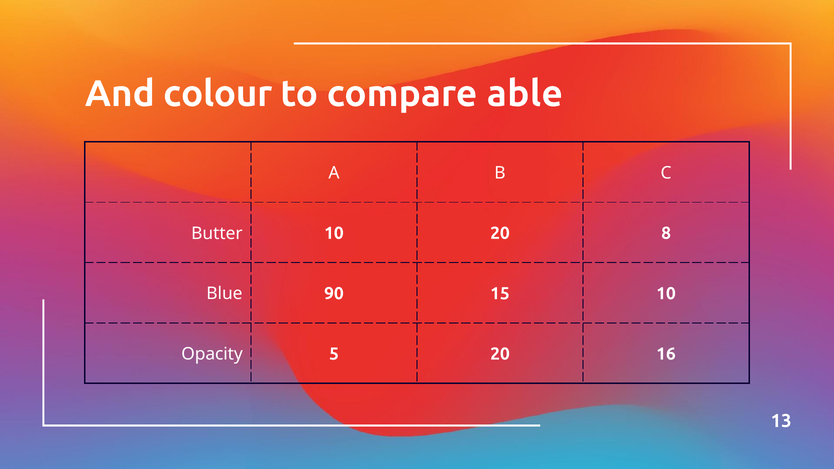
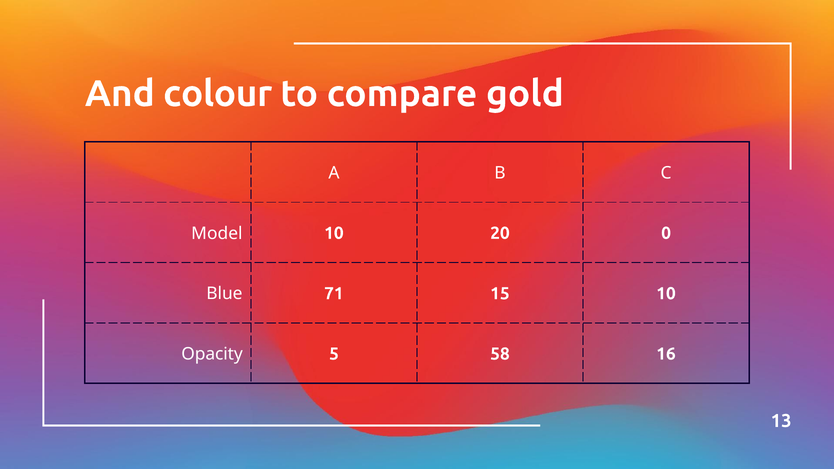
able: able -> gold
Butter: Butter -> Model
8: 8 -> 0
90: 90 -> 71
5 20: 20 -> 58
